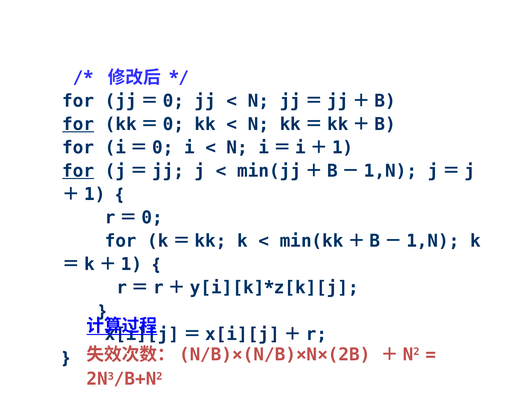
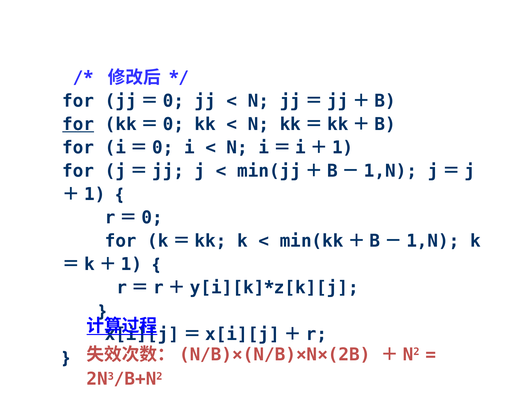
for at (78, 171) underline: present -> none
